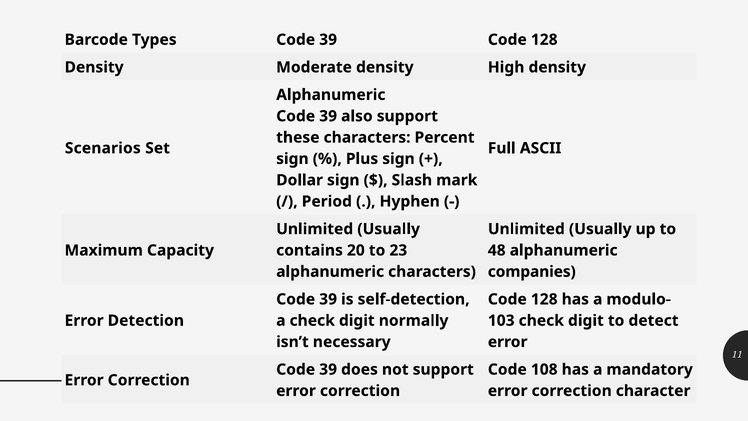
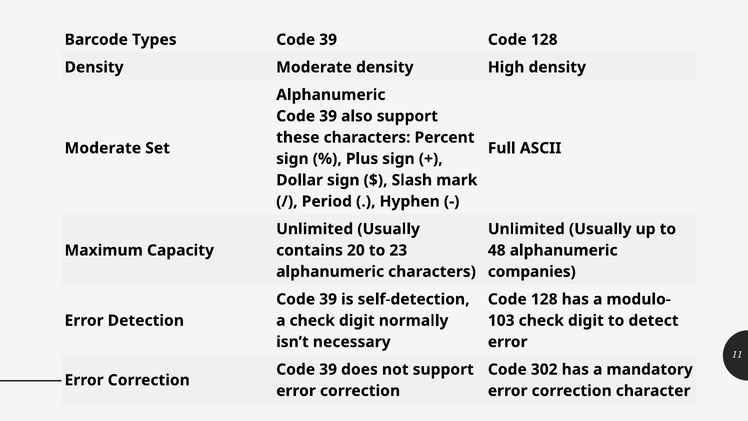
Scenarios at (103, 148): Scenarios -> Moderate
108: 108 -> 302
